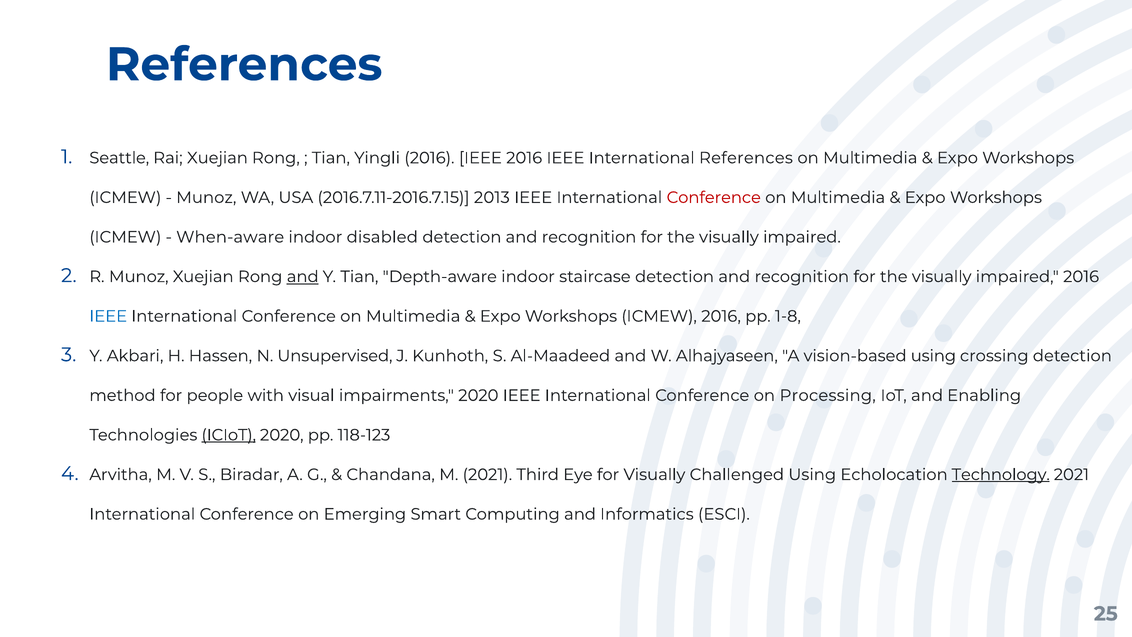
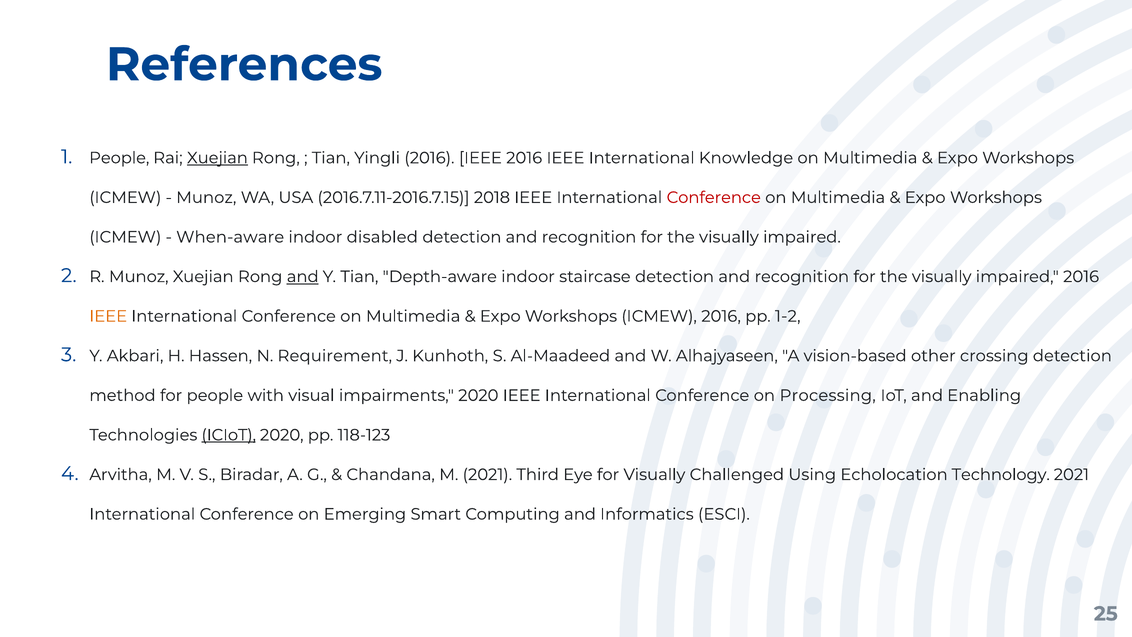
Seattle at (119, 158): Seattle -> People
Xuejian at (217, 158) underline: none -> present
International References: References -> Knowledge
2013: 2013 -> 2018
IEEE at (108, 316) colour: blue -> orange
1-8: 1-8 -> 1-2
Unsupervised: Unsupervised -> Requirement
vision-based using: using -> other
Technology underline: present -> none
